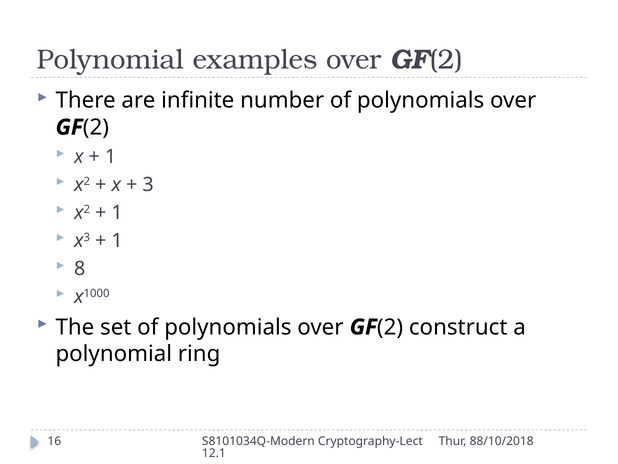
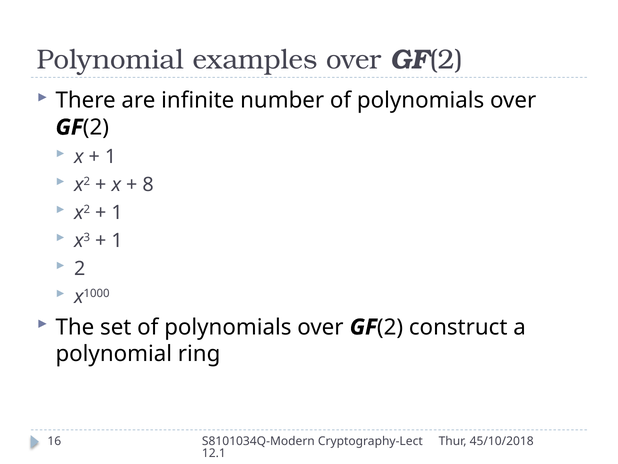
3: 3 -> 8
8 at (80, 268): 8 -> 2
88/10/2018: 88/10/2018 -> 45/10/2018
